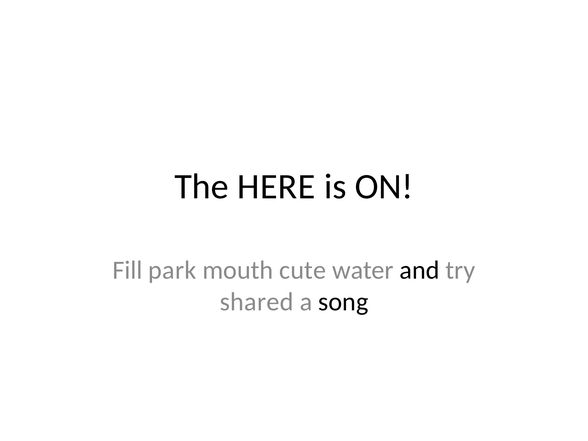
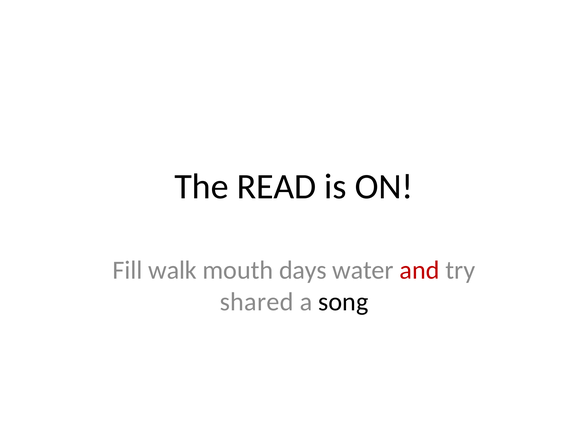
HERE: HERE -> READ
park: park -> walk
cute: cute -> days
and colour: black -> red
